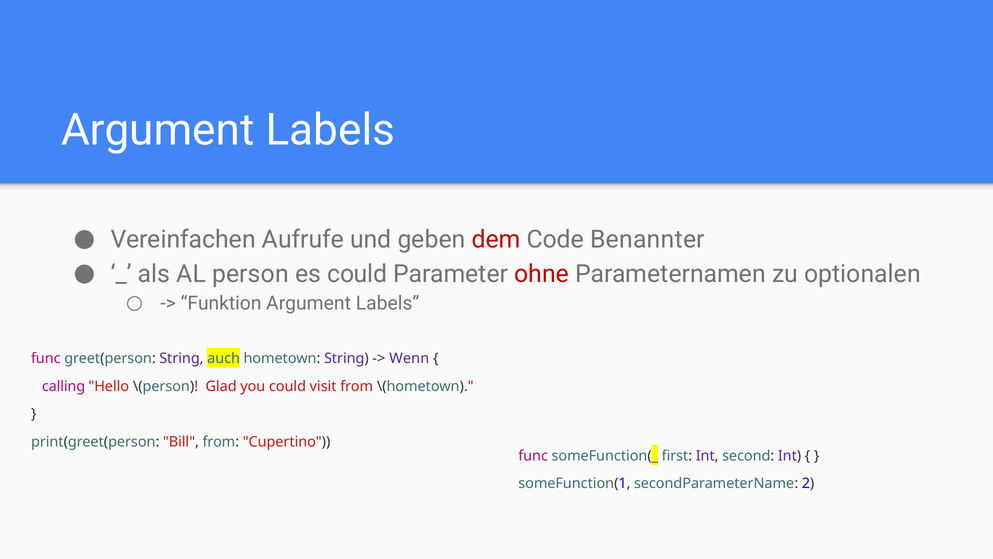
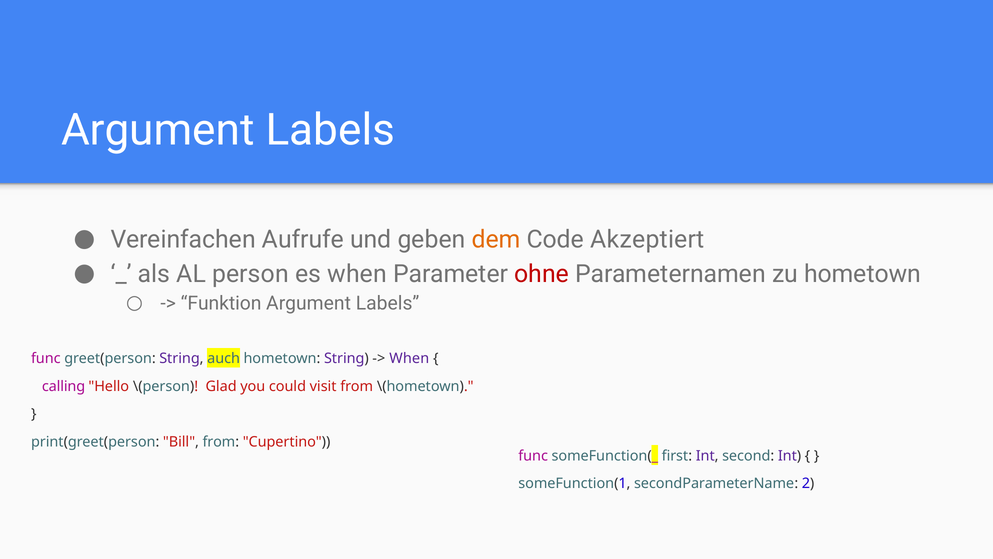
dem colour: red -> orange
Benannter: Benannter -> Akzeptiert
es could: could -> when
zu optionalen: optionalen -> hometown
Wenn at (409, 358): Wenn -> When
